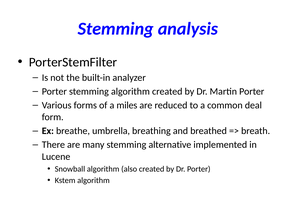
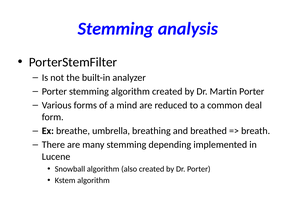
miles: miles -> mind
alternative: alternative -> depending
